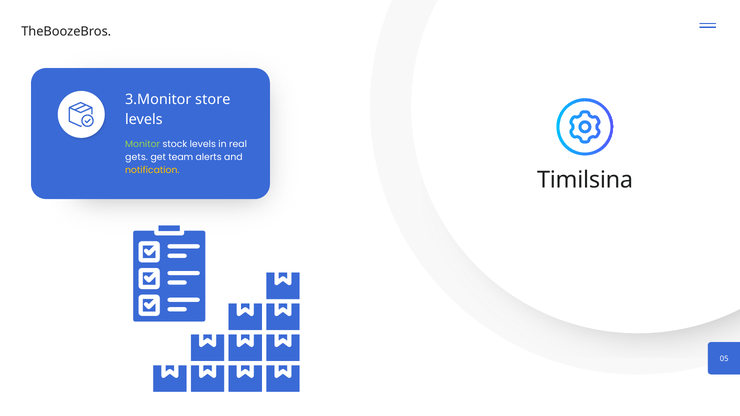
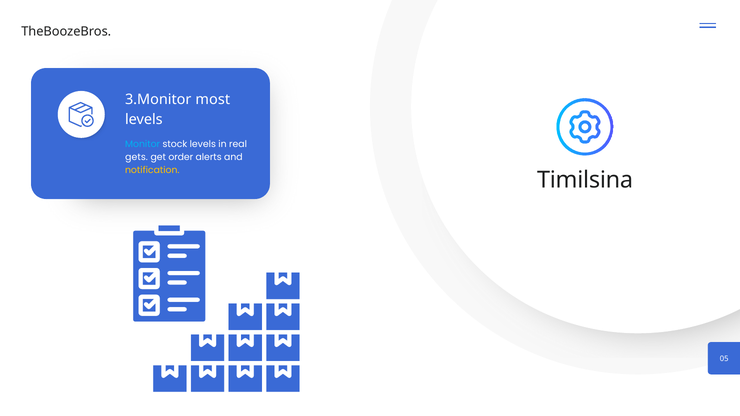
store: store -> most
Monitor colour: light green -> light blue
team: team -> order
